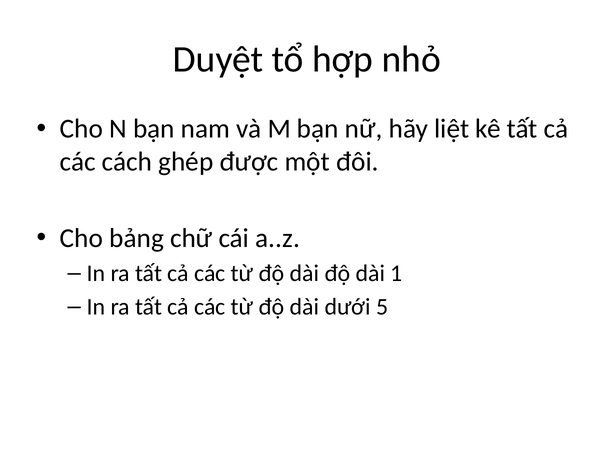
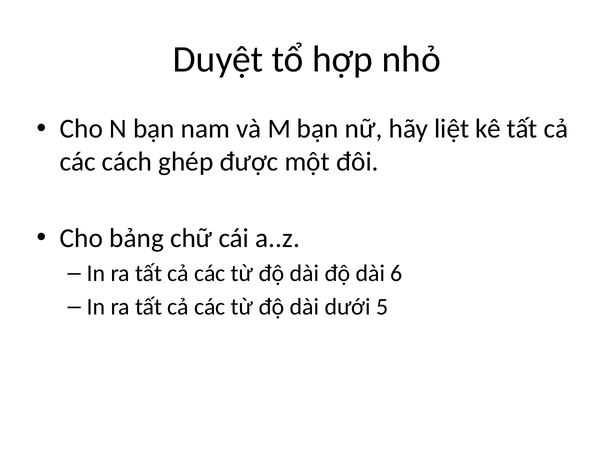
1: 1 -> 6
